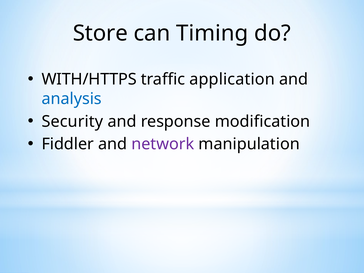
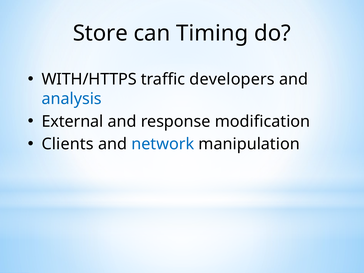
application: application -> developers
Security: Security -> External
Fiddler: Fiddler -> Clients
network colour: purple -> blue
